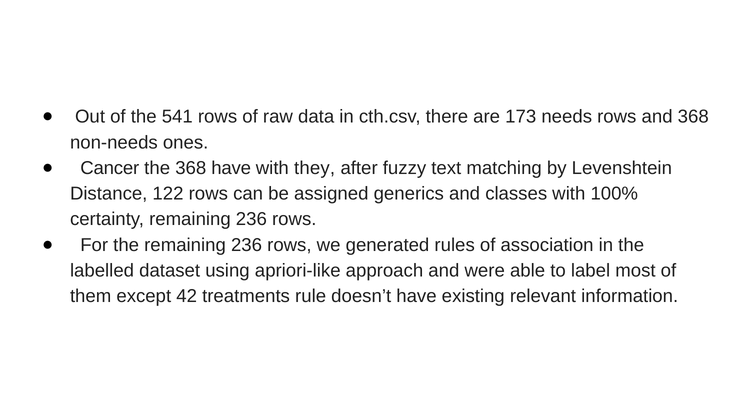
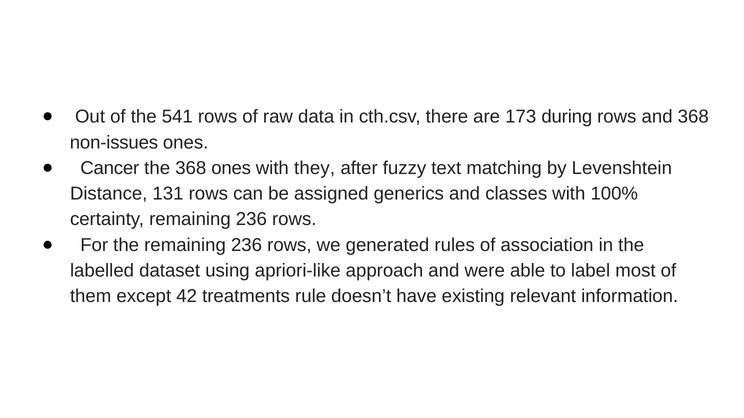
needs: needs -> during
non-needs: non-needs -> non-issues
368 have: have -> ones
122: 122 -> 131
